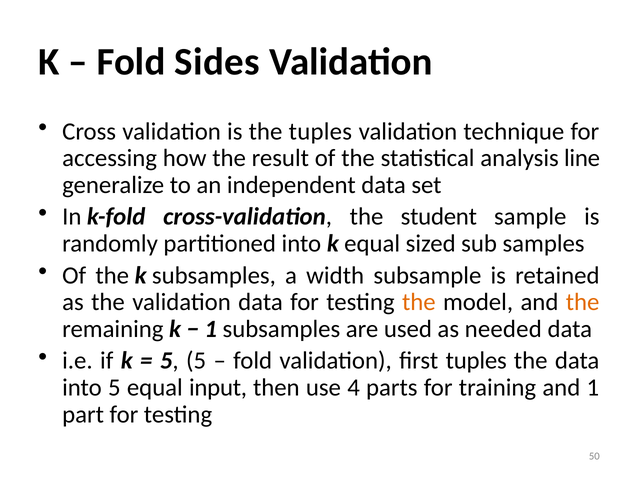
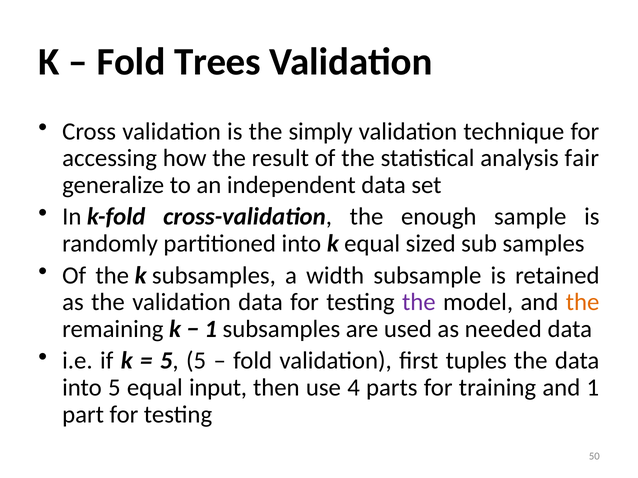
Sides: Sides -> Trees
the tuples: tuples -> simply
line: line -> fair
student: student -> enough
the at (419, 302) colour: orange -> purple
